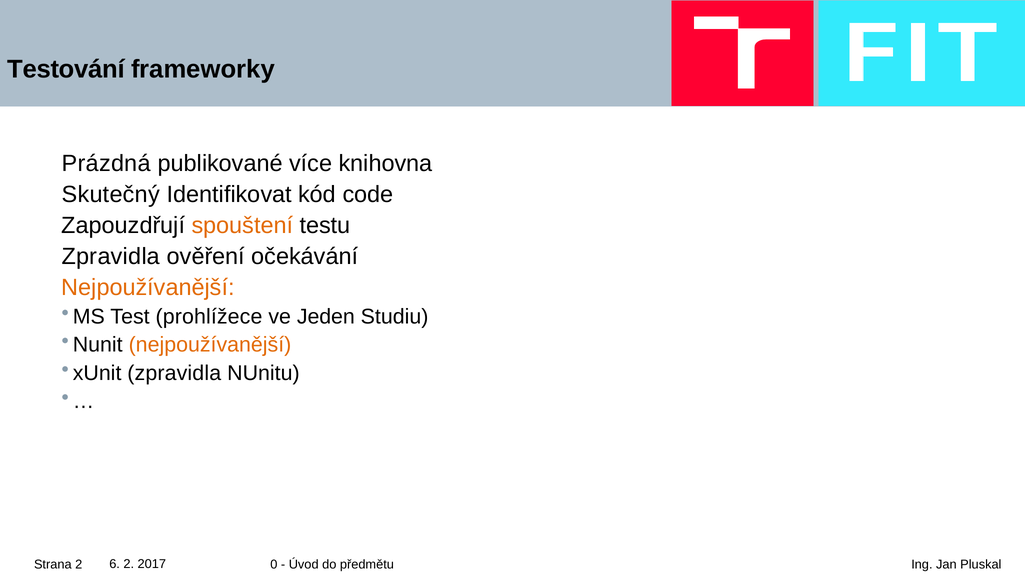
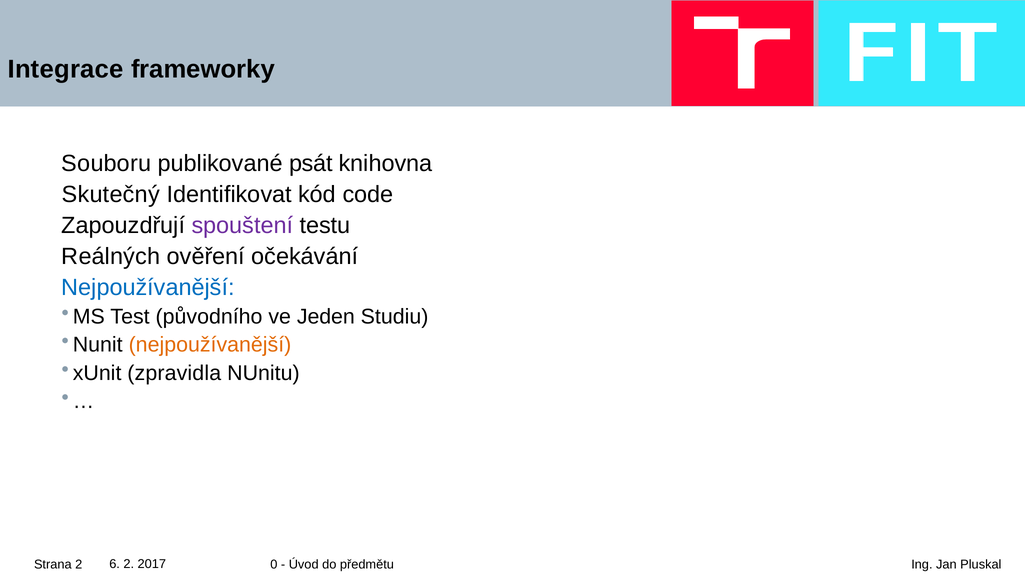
Testování: Testování -> Integrace
Prázdná: Prázdná -> Souboru
více: více -> psát
spouštení colour: orange -> purple
Zpravidla at (111, 257): Zpravidla -> Reálných
Nejpoužívanější at (148, 288) colour: orange -> blue
prohlížece: prohlížece -> původního
